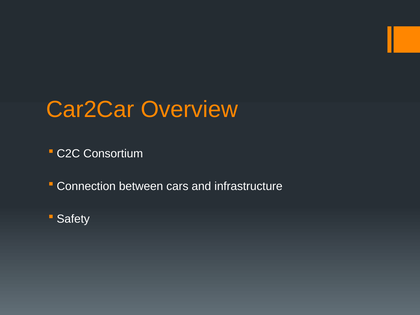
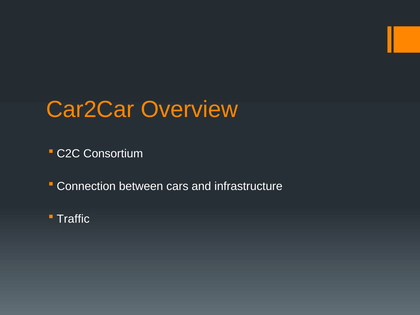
Safety: Safety -> Traffic
